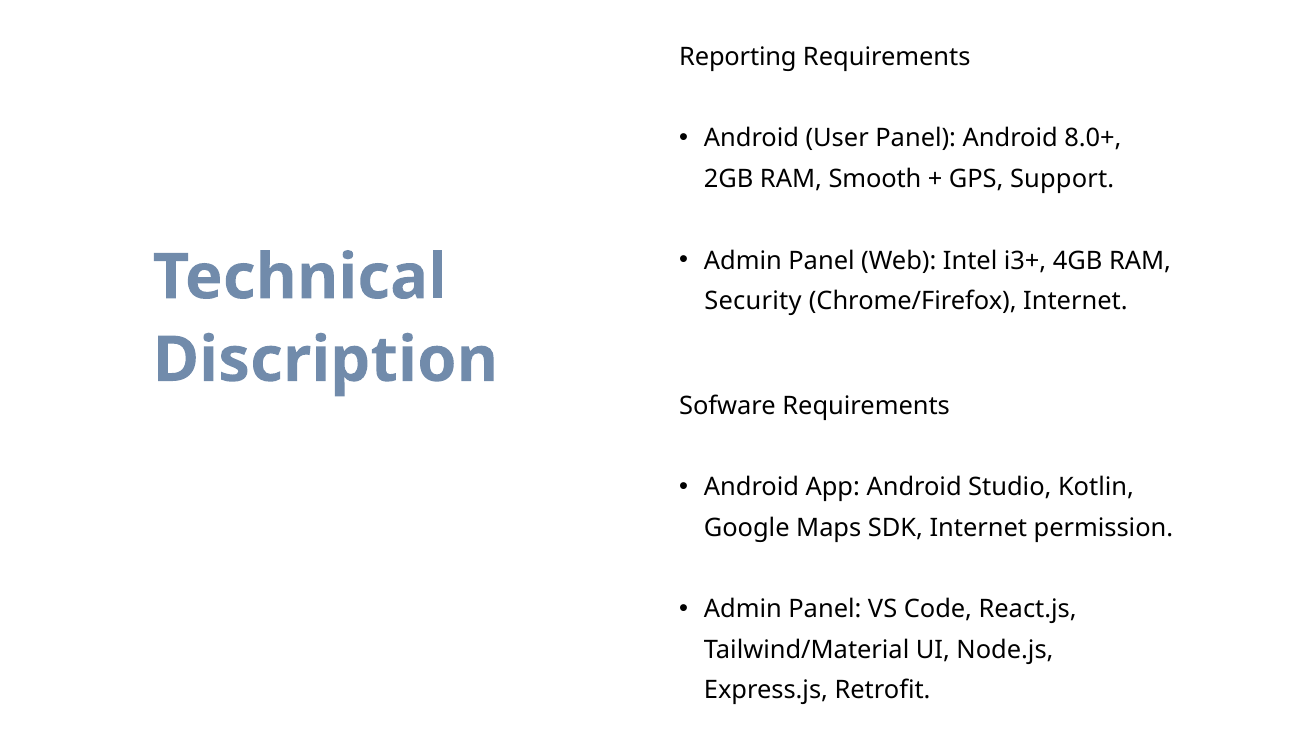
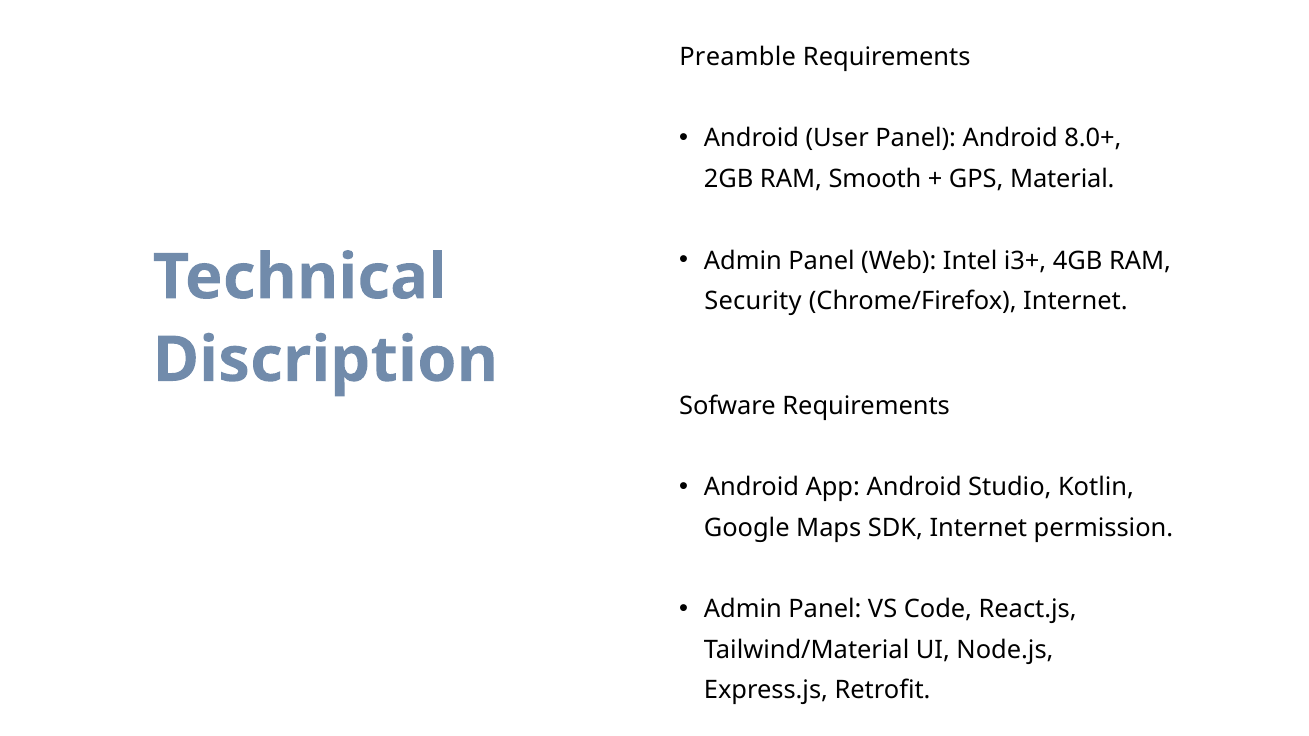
Reporting: Reporting -> Preamble
Support: Support -> Material
